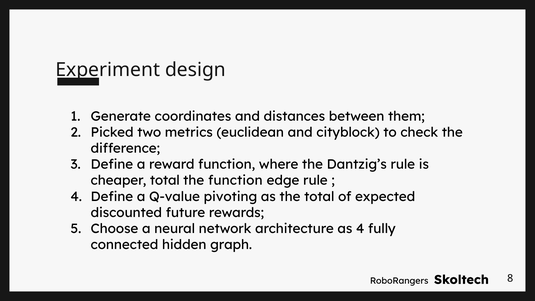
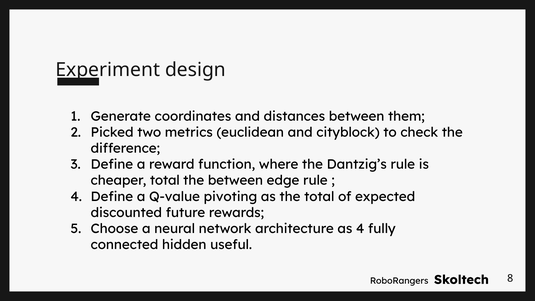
the function: function -> between
graph: graph -> useful
